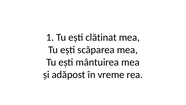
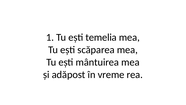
clătinat: clătinat -> temelia
